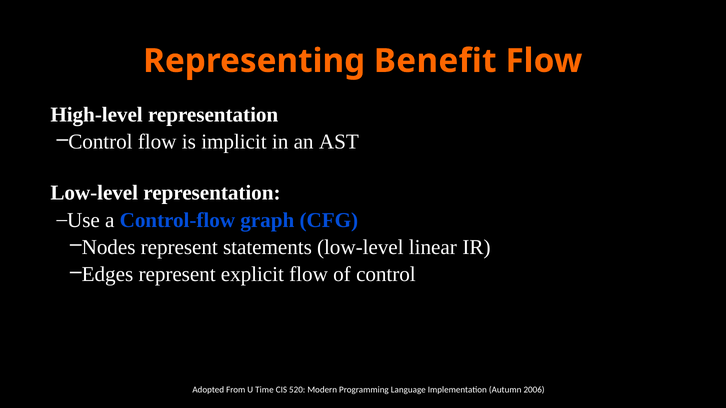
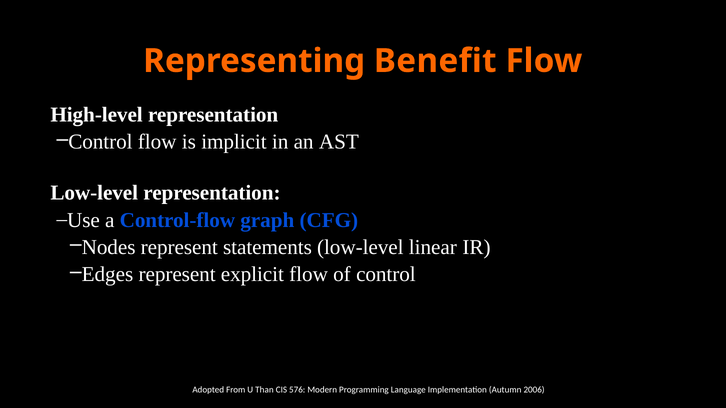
Time: Time -> Than
520: 520 -> 576
